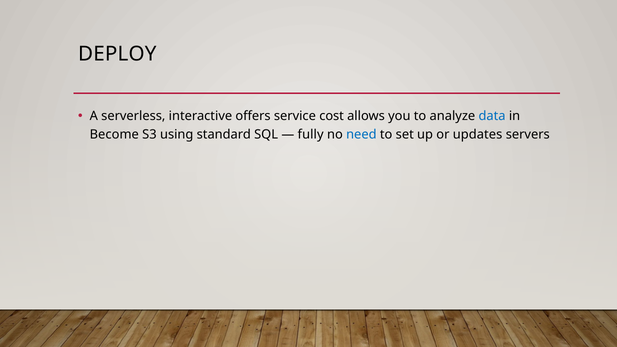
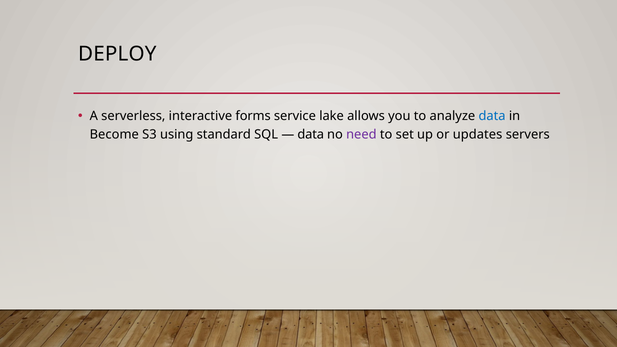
offers: offers -> forms
cost: cost -> lake
fully at (311, 135): fully -> data
need colour: blue -> purple
